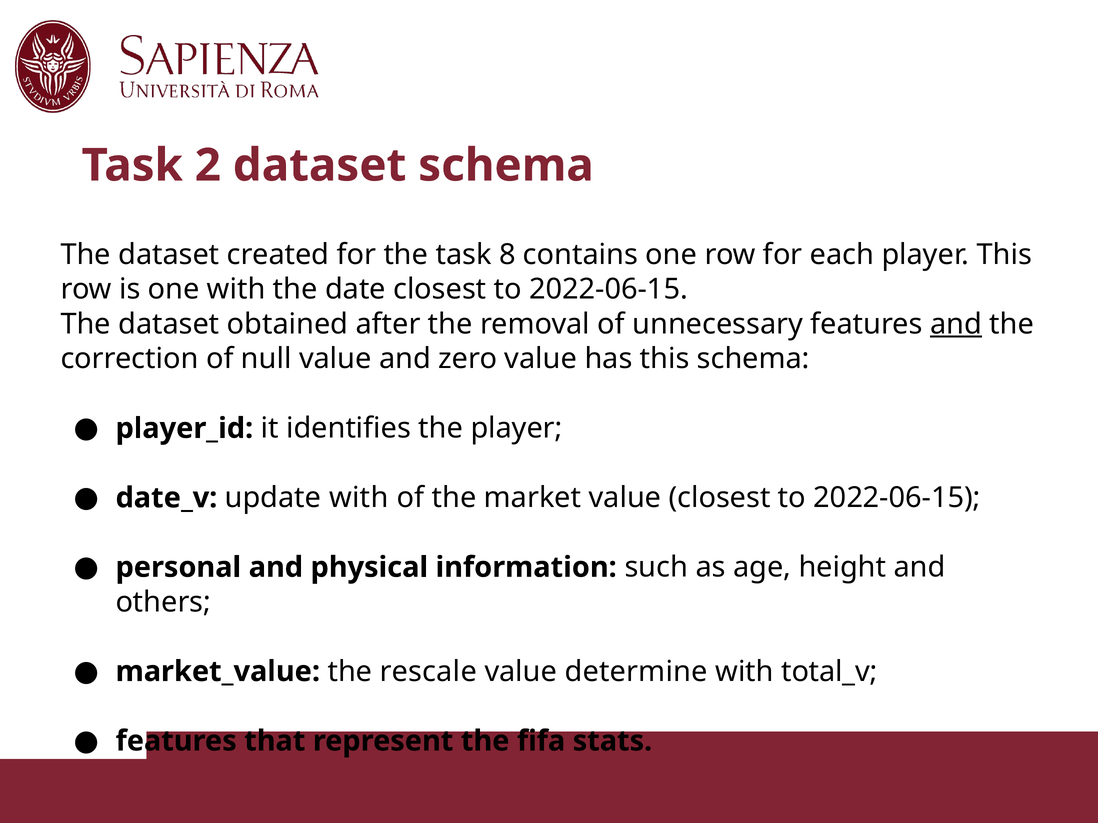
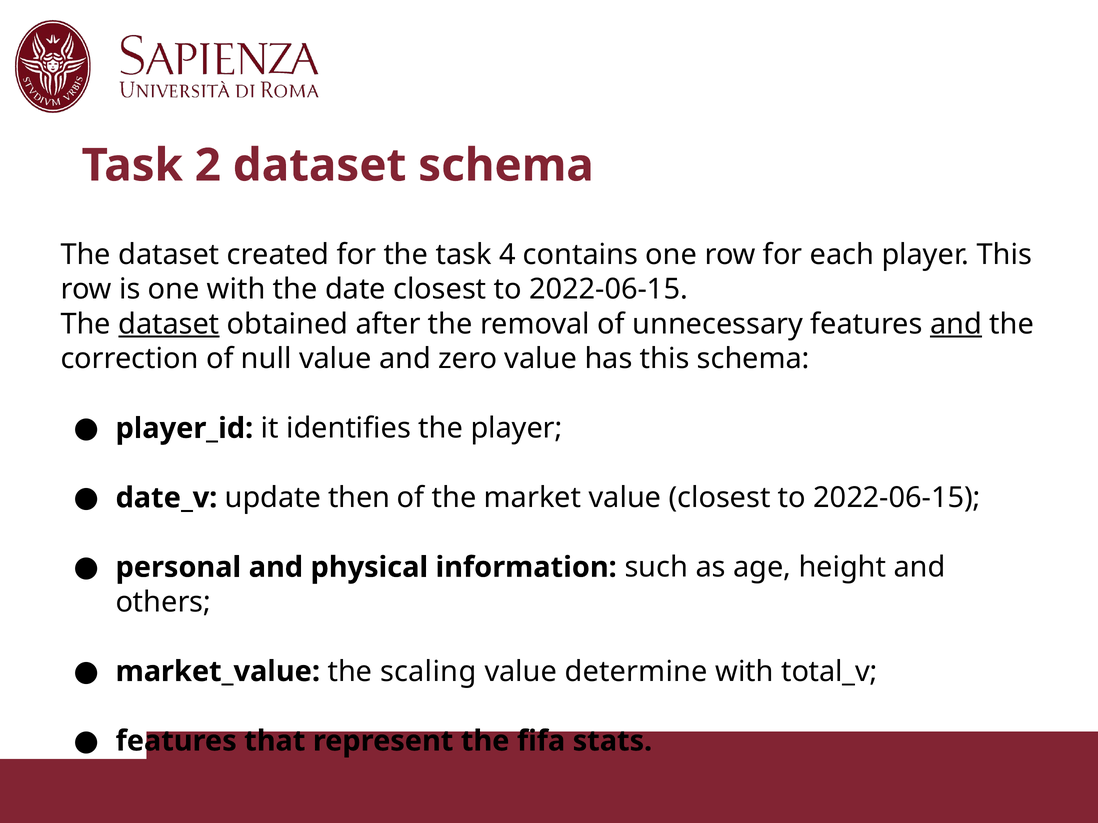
8: 8 -> 4
dataset at (169, 324) underline: none -> present
update with: with -> then
rescale: rescale -> scaling
